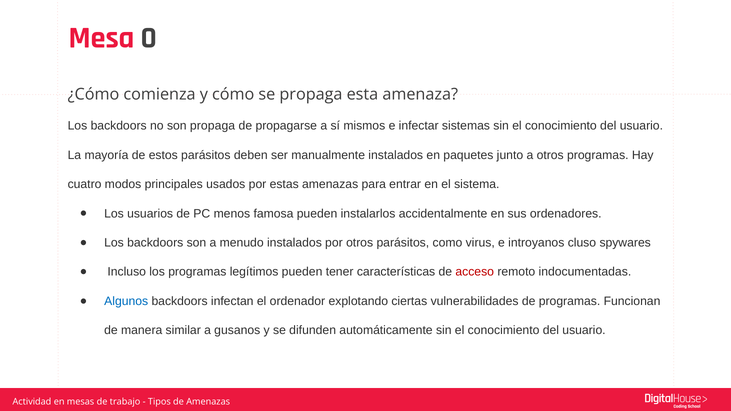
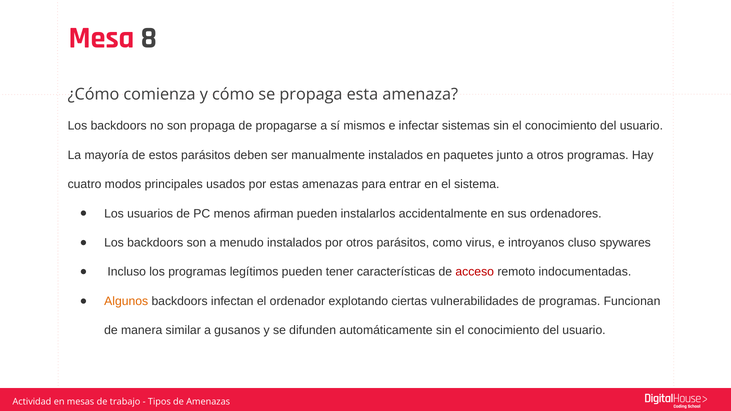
0: 0 -> 8
famosa: famosa -> afirman
Algunos colour: blue -> orange
